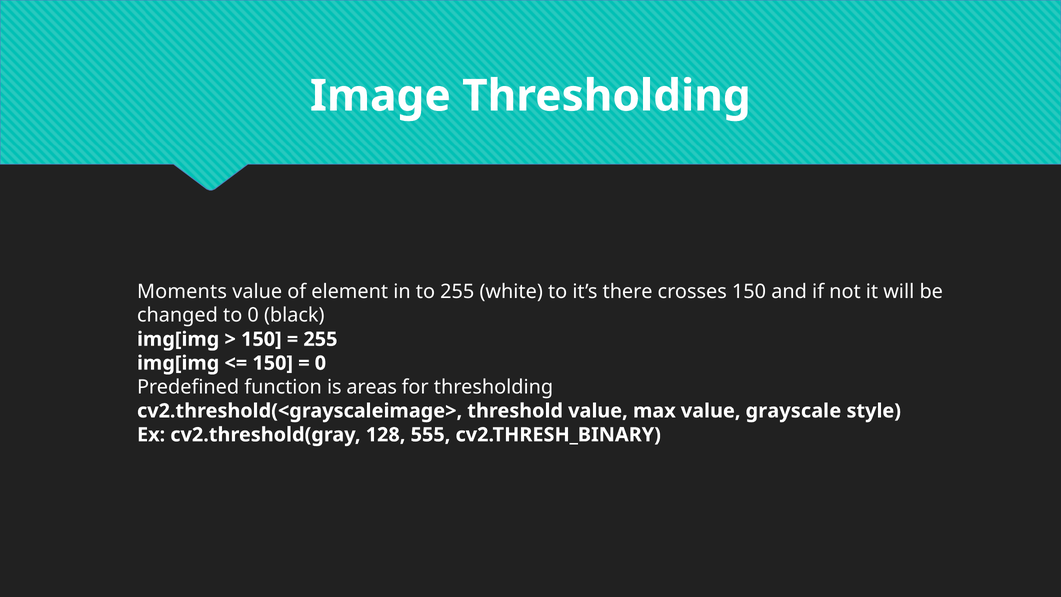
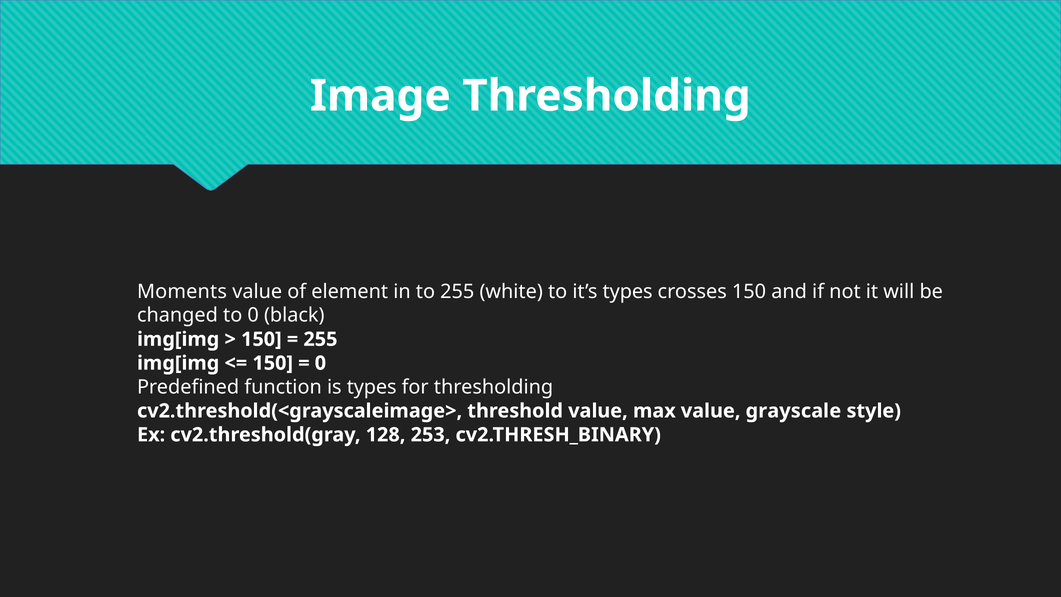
it’s there: there -> types
is areas: areas -> types
555: 555 -> 253
